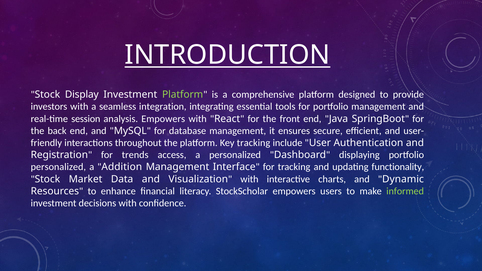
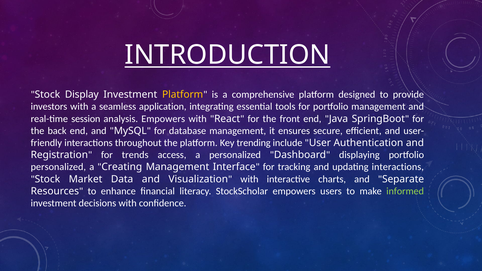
Platform at (183, 95) colour: light green -> yellow
integration: integration -> application
Key tracking: tracking -> trending
Addition: Addition -> Creating
updating functionality: functionality -> interactions
Dynamic: Dynamic -> Separate
